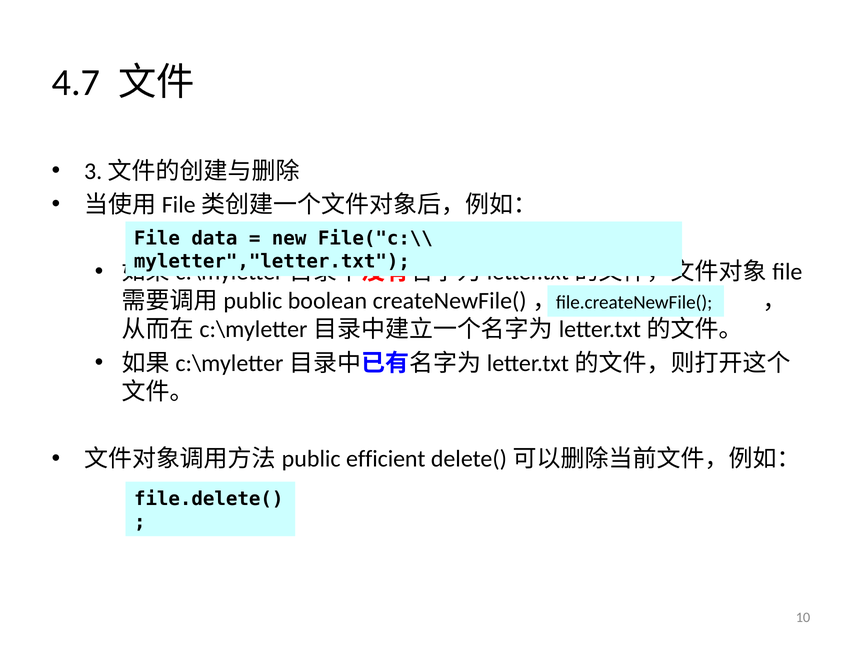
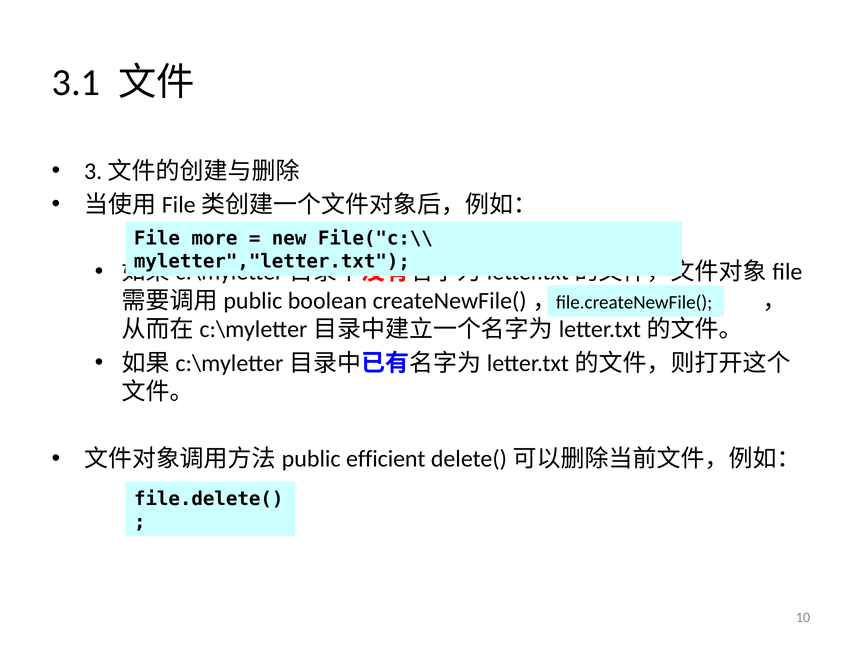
4.7: 4.7 -> 3.1
data: data -> more
